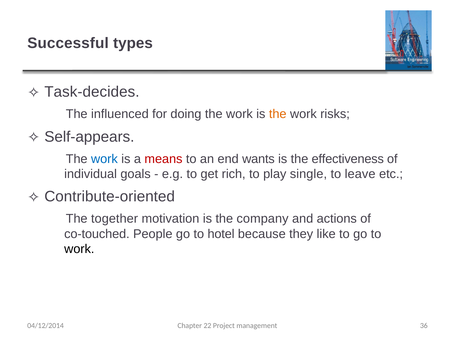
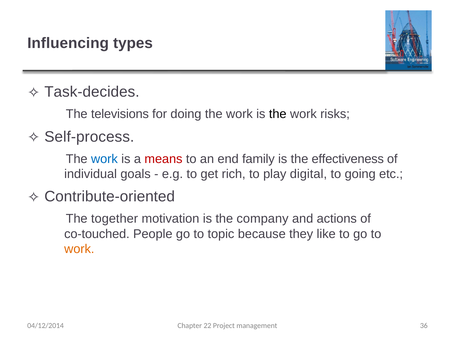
Successful: Successful -> Influencing
influenced: influenced -> televisions
the at (278, 114) colour: orange -> black
Self-appears: Self-appears -> Self-process
wants: wants -> family
single: single -> digital
leave: leave -> going
hotel: hotel -> topic
work at (79, 249) colour: black -> orange
